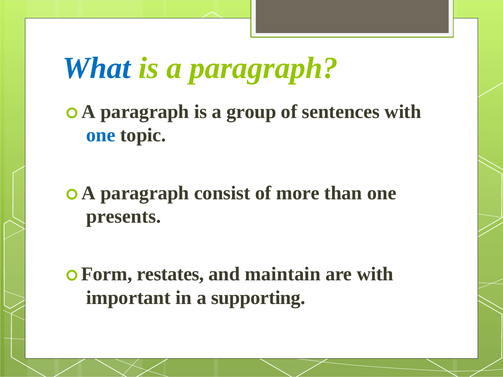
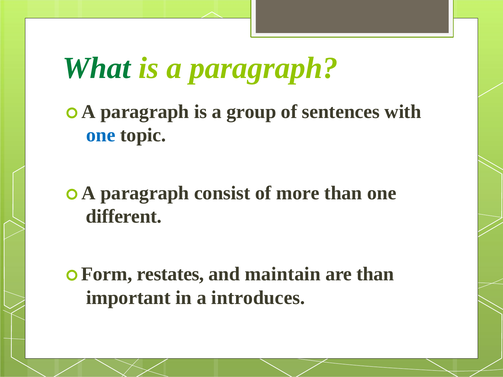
What colour: blue -> green
presents: presents -> different
are with: with -> than
supporting: supporting -> introduces
